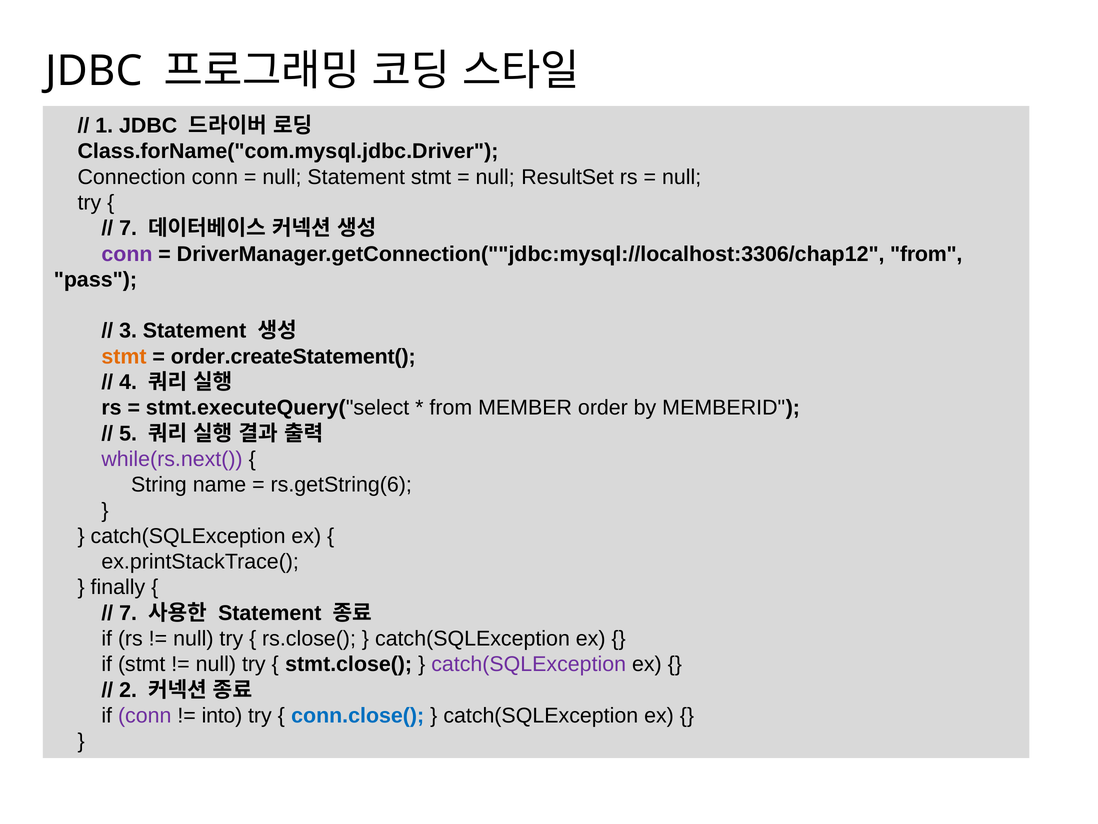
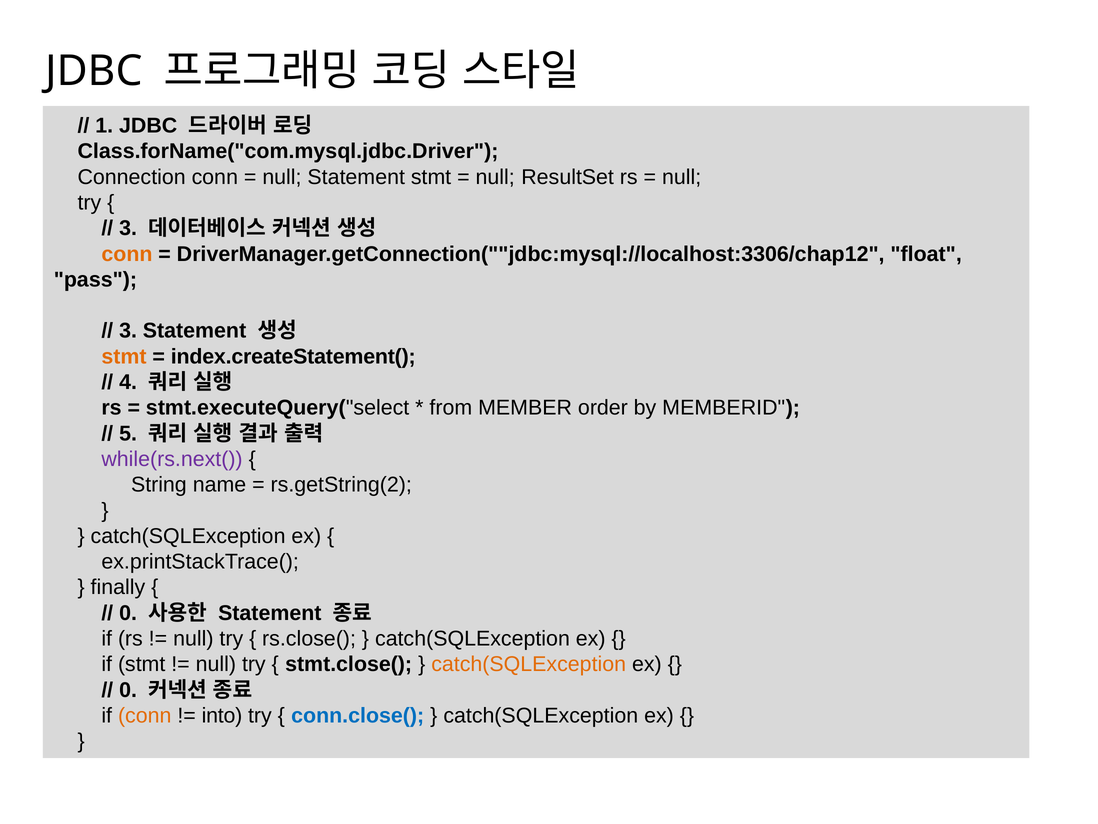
7 at (128, 228): 7 -> 3
conn at (127, 254) colour: purple -> orange
DriverManager.getConnection(""jdbc:mysql://localhost:3306/chap12 from: from -> float
order.createStatement(: order.createStatement( -> index.createStatement(
rs.getString(6: rs.getString(6 -> rs.getString(2
7 at (128, 613): 7 -> 0
catch(SQLException at (529, 664) colour: purple -> orange
2 at (128, 690): 2 -> 0
conn at (145, 715) colour: purple -> orange
